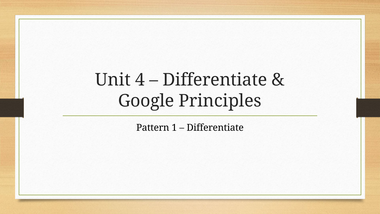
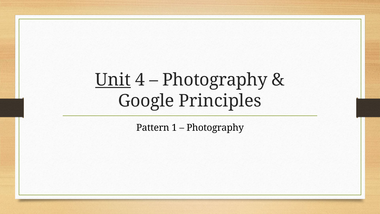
Unit underline: none -> present
Differentiate at (215, 80): Differentiate -> Photography
Differentiate at (215, 128): Differentiate -> Photography
